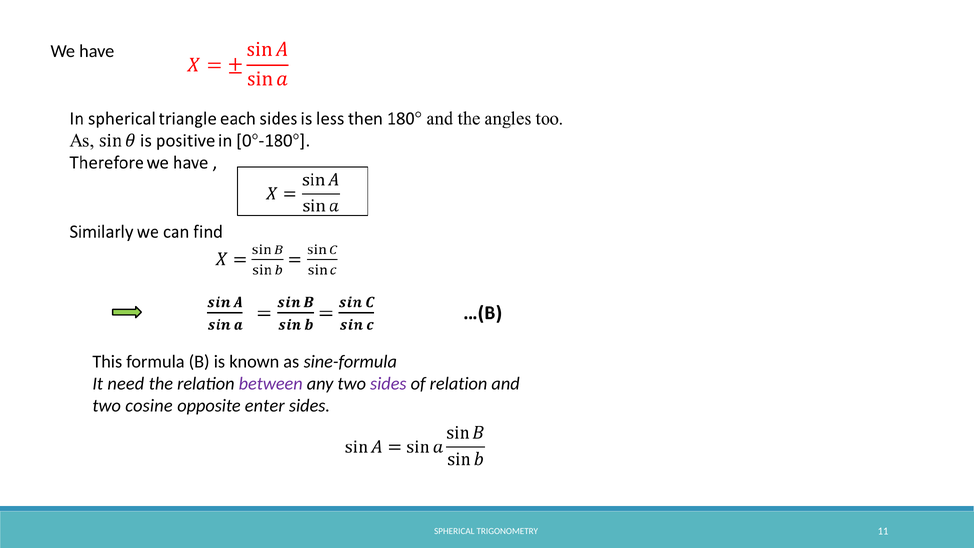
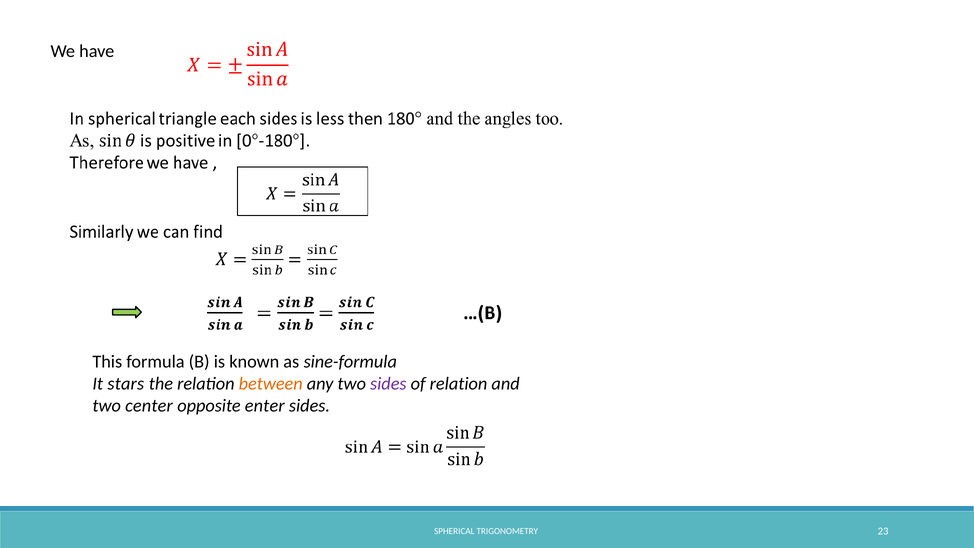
need: need -> stars
between colour: purple -> orange
cosine: cosine -> center
11: 11 -> 23
